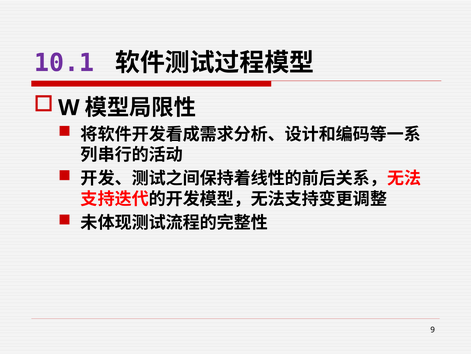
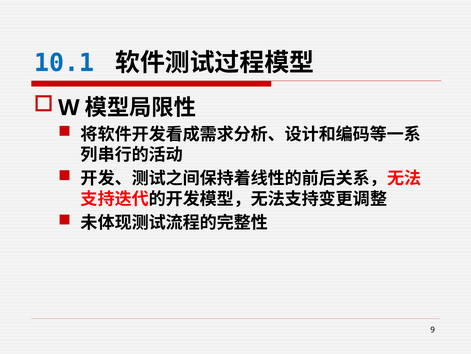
10.1 colour: purple -> blue
